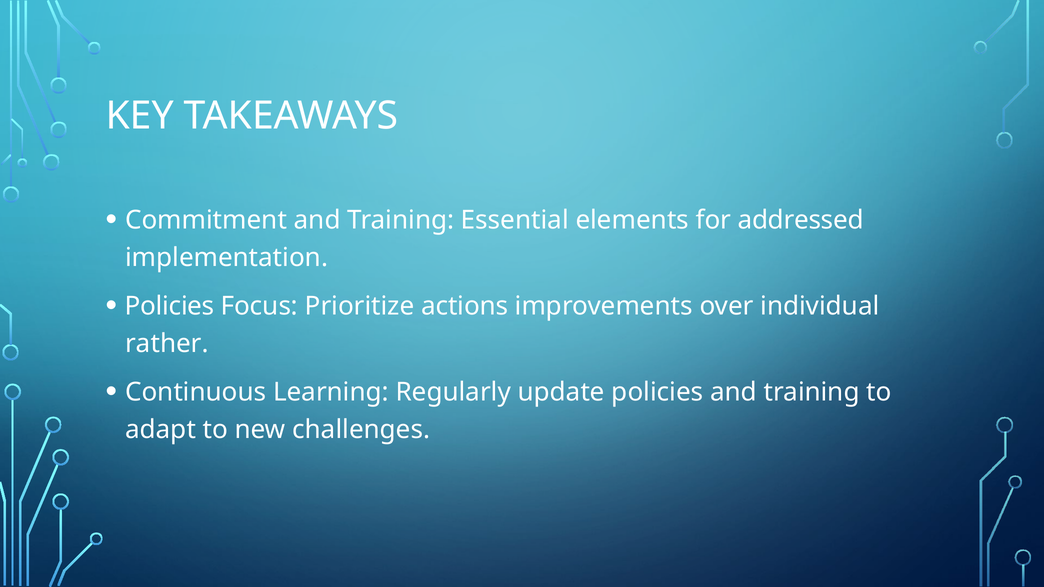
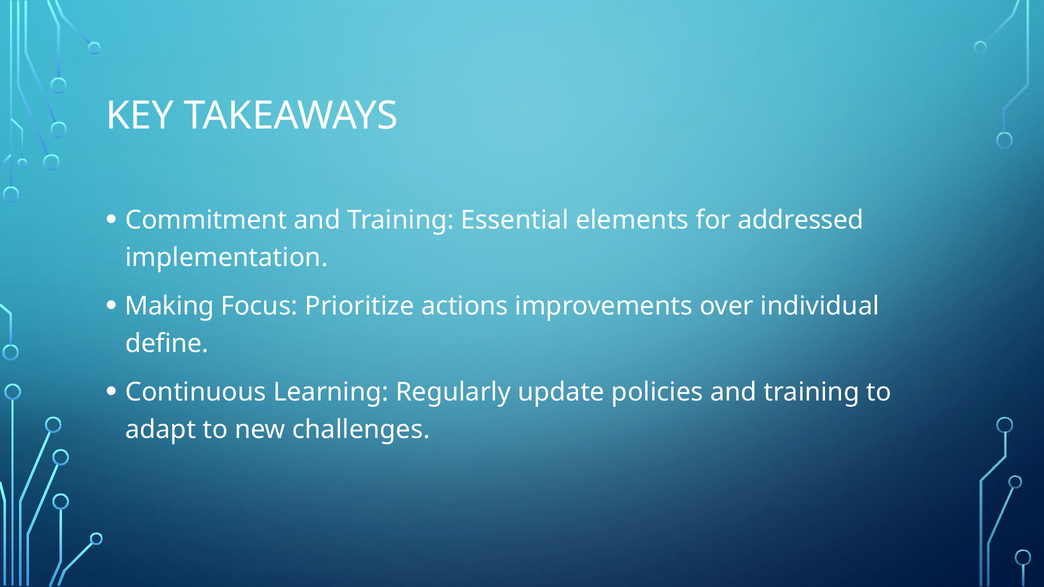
Policies at (170, 306): Policies -> Making
rather: rather -> define
